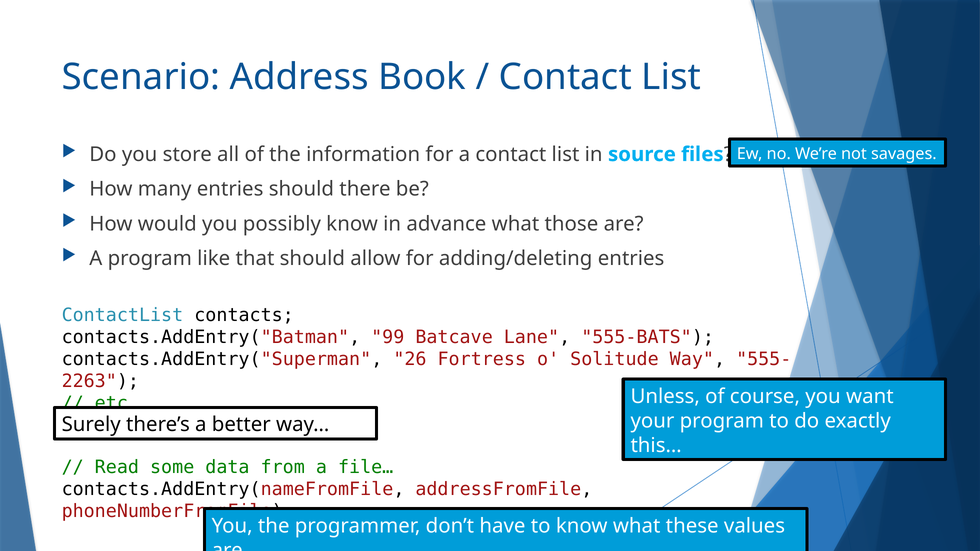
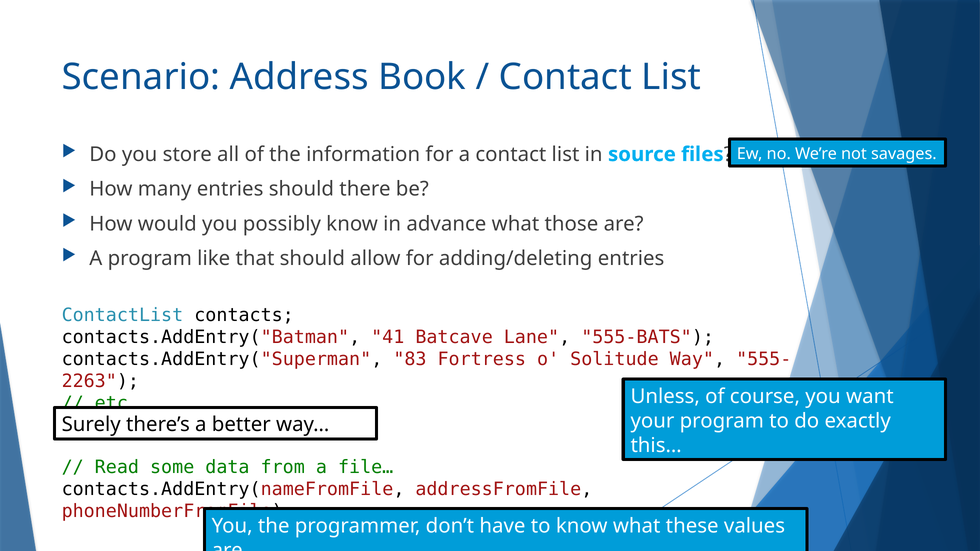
99: 99 -> 41
26: 26 -> 83
